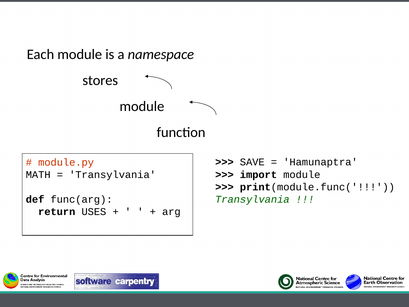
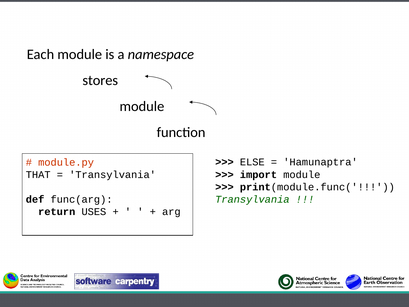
SAVE: SAVE -> ELSE
MATH: MATH -> THAT
